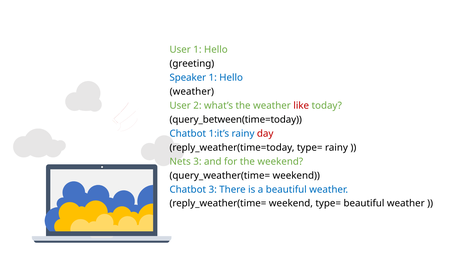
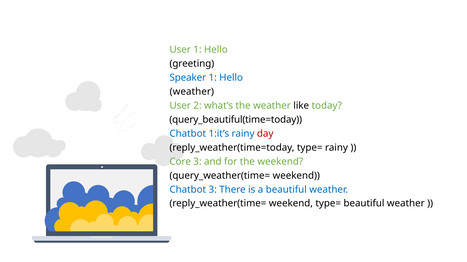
like colour: red -> black
query_between(time=today: query_between(time=today -> query_beautiful(time=today
Nets: Nets -> Core
